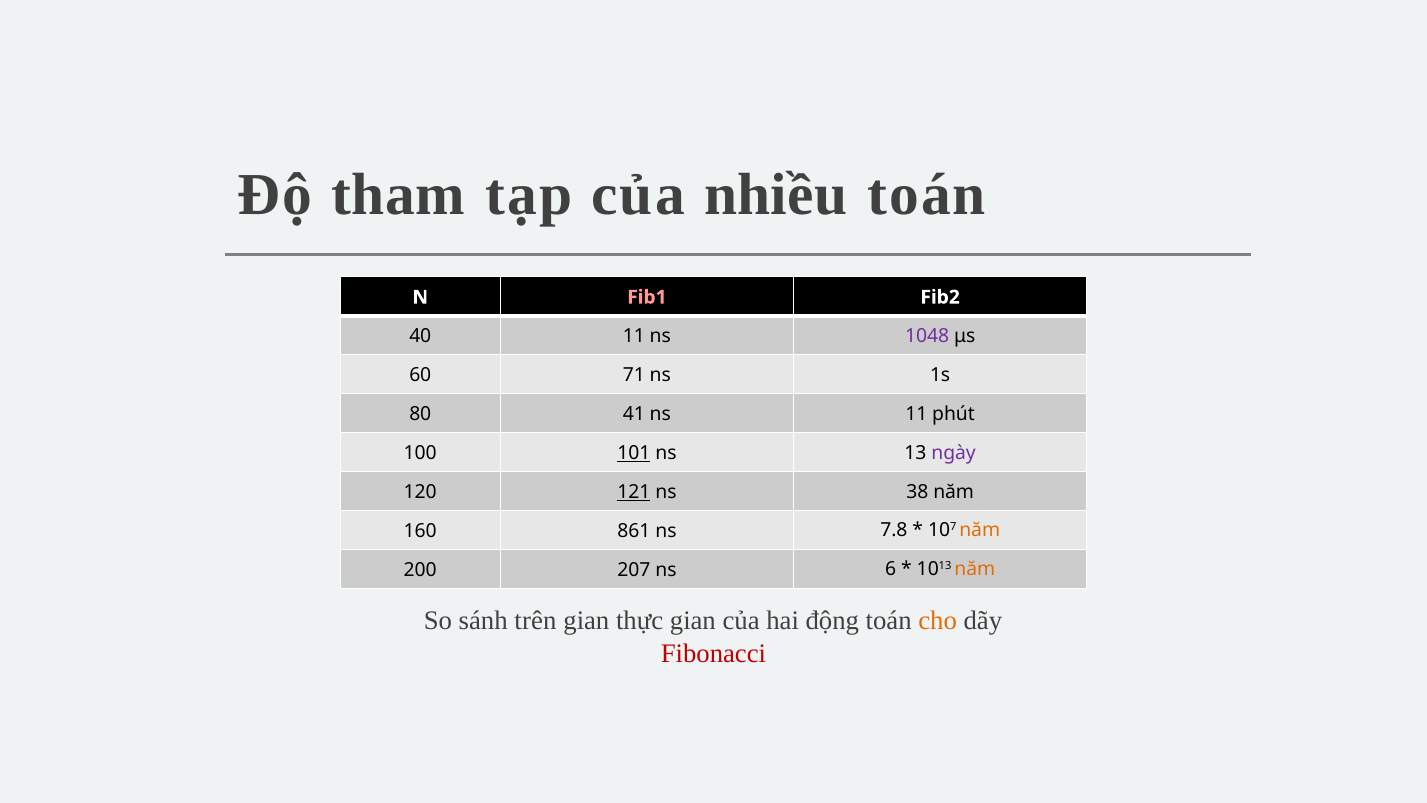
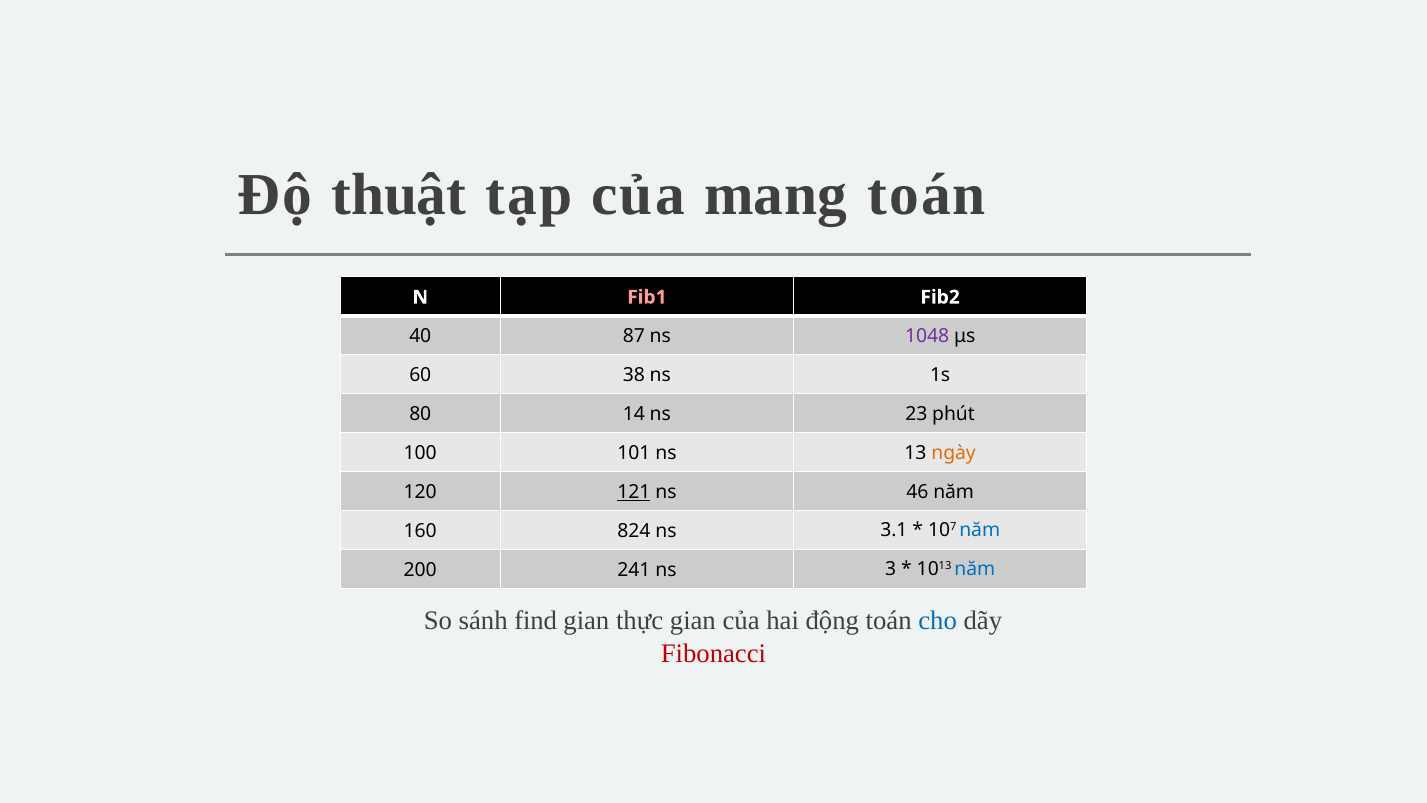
tham: tham -> thuật
nhiều: nhiều -> mang
40 11: 11 -> 87
71: 71 -> 38
41: 41 -> 14
ns 11: 11 -> 23
101 underline: present -> none
ngày colour: purple -> orange
38: 38 -> 46
861: 861 -> 824
7.8: 7.8 -> 3.1
năm at (980, 530) colour: orange -> blue
207: 207 -> 241
6: 6 -> 3
năm at (975, 569) colour: orange -> blue
trên: trên -> find
cho colour: orange -> blue
